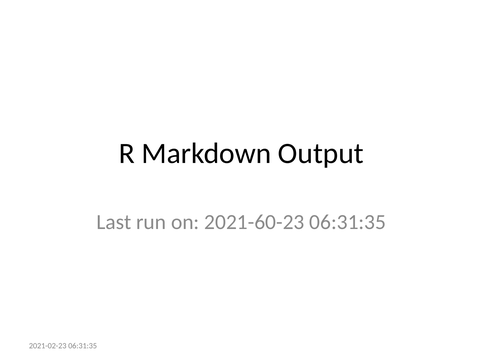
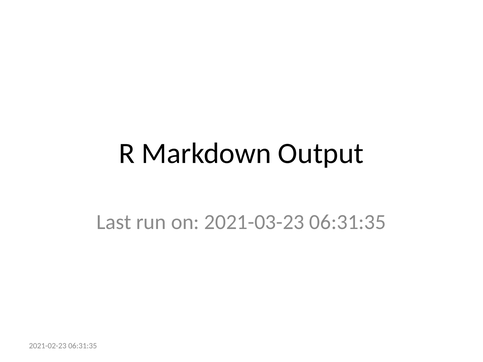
2021-60-23: 2021-60-23 -> 2021-03-23
